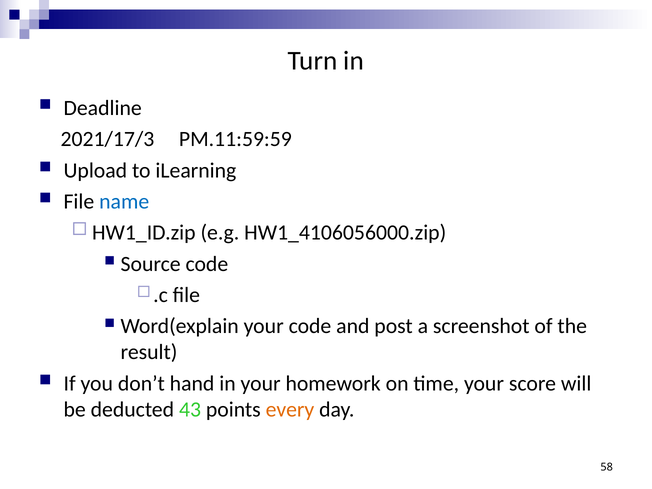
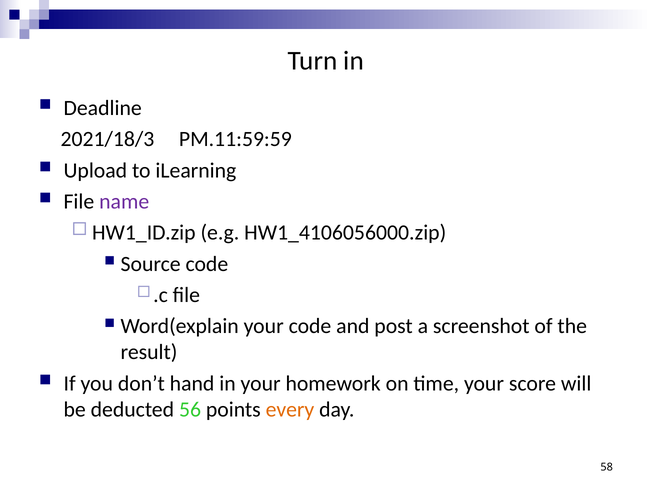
2021/17/3: 2021/17/3 -> 2021/18/3
name colour: blue -> purple
43: 43 -> 56
